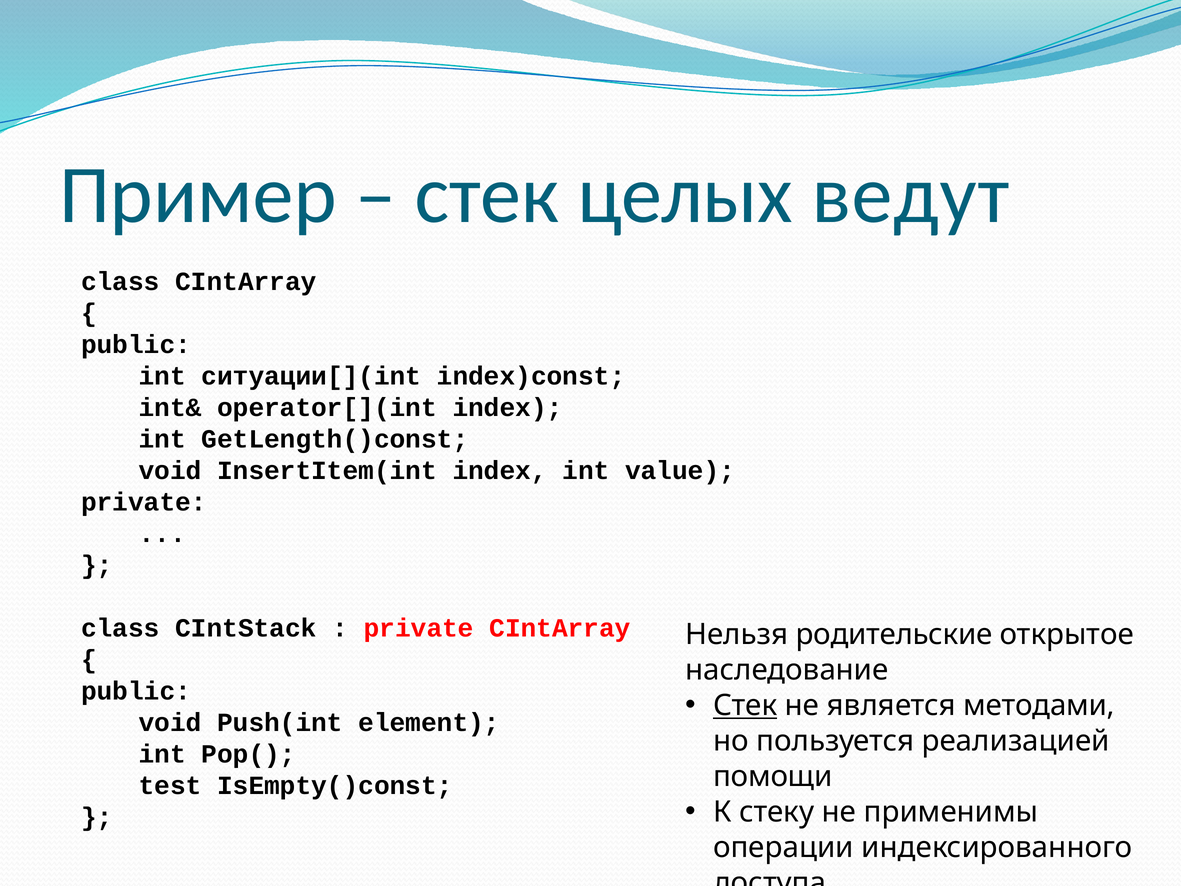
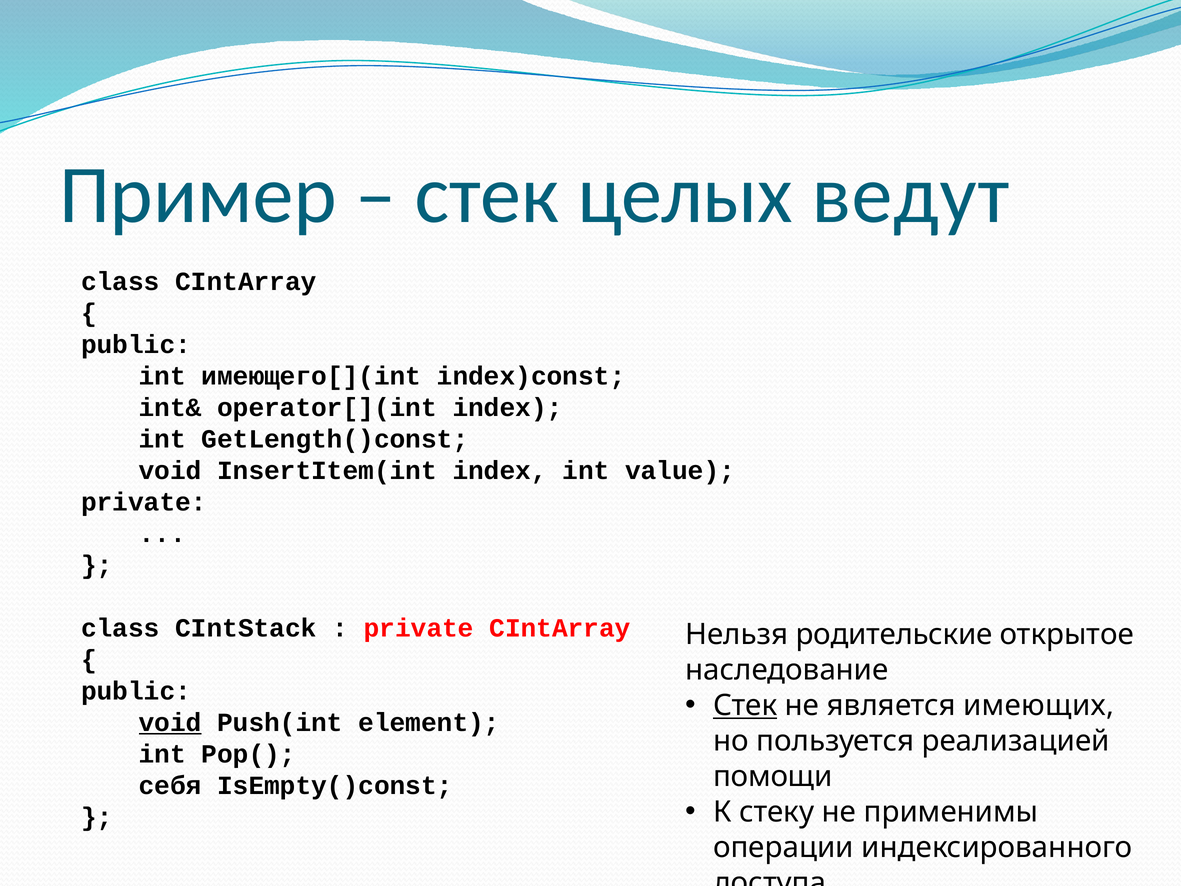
ситуации[](int: ситуации[](int -> имеющего[](int
методами: методами -> имеющих
void at (170, 722) underline: none -> present
test: test -> себя
